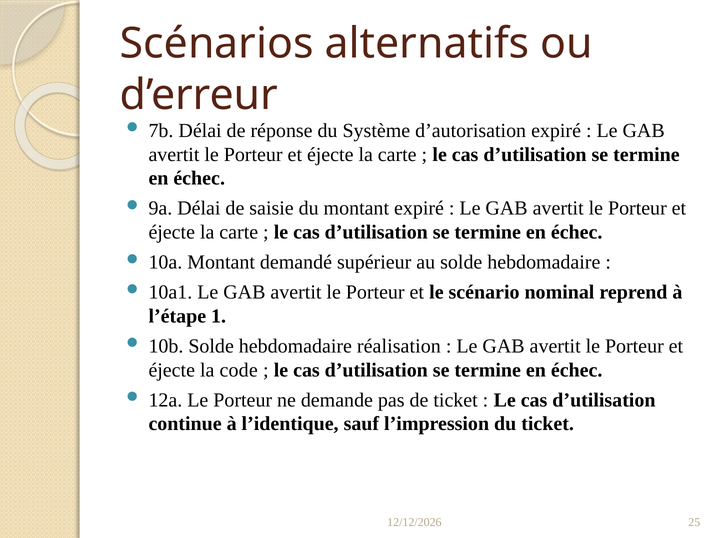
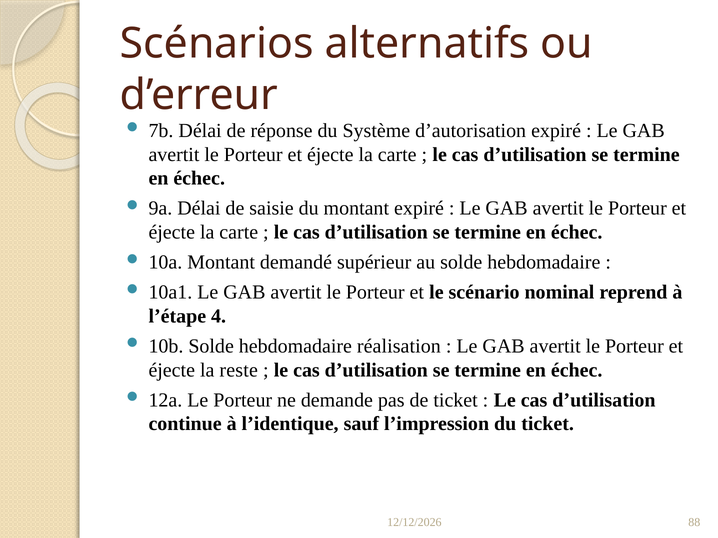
1: 1 -> 4
code: code -> reste
25: 25 -> 88
